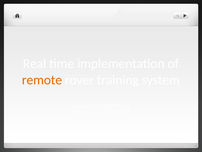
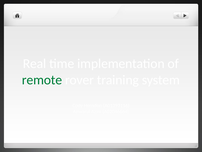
remote colour: orange -> green
